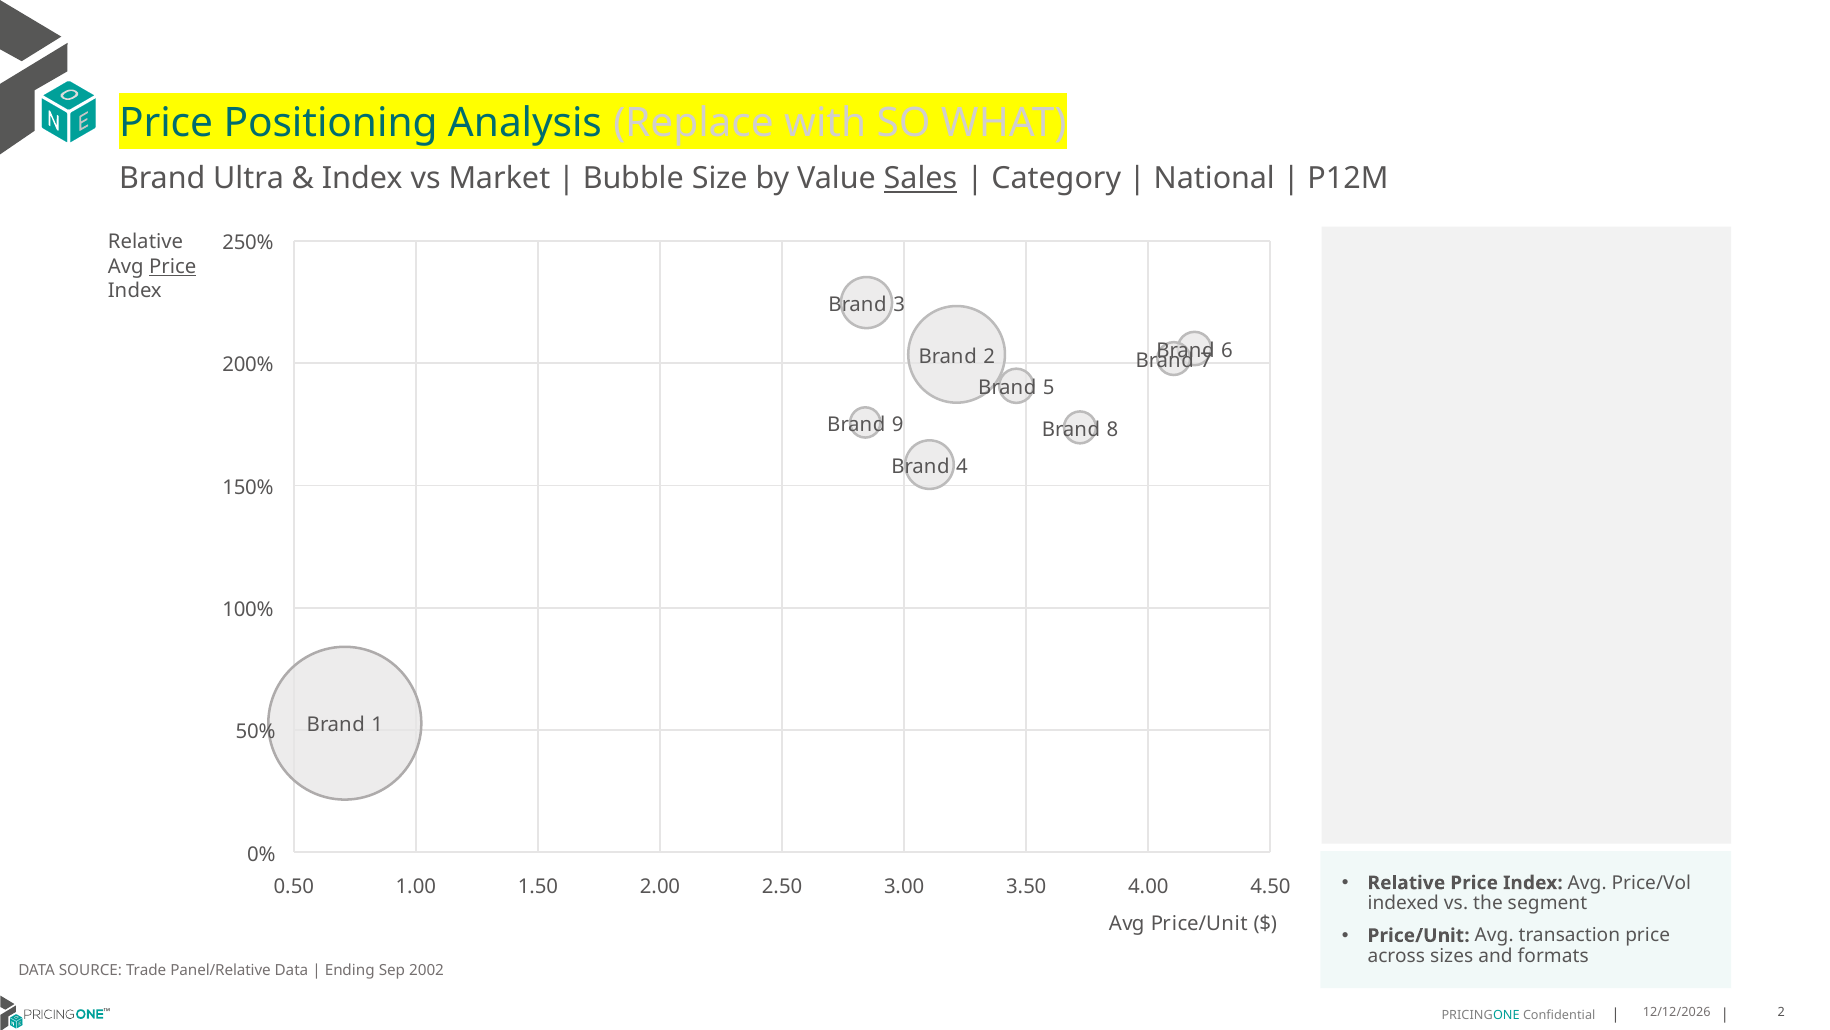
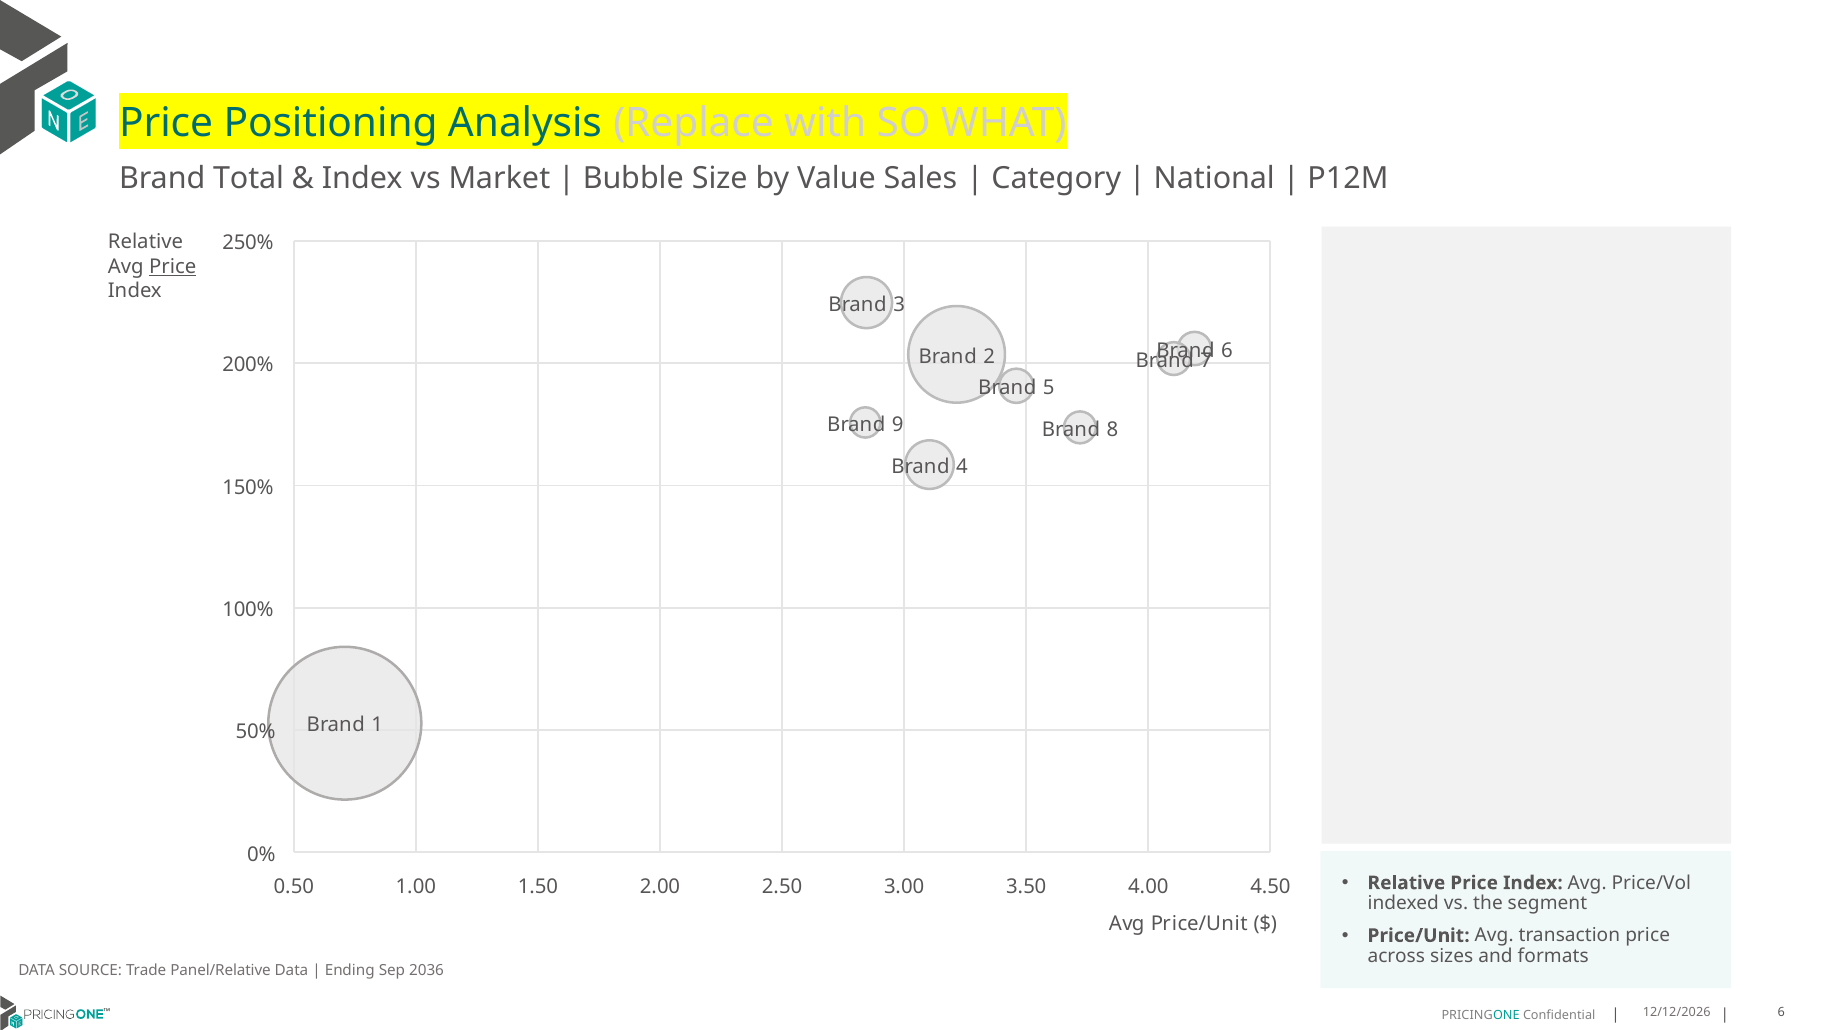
Ultra: Ultra -> Total
Sales underline: present -> none
2002: 2002 -> 2036
2 at (1781, 1012): 2 -> 6
